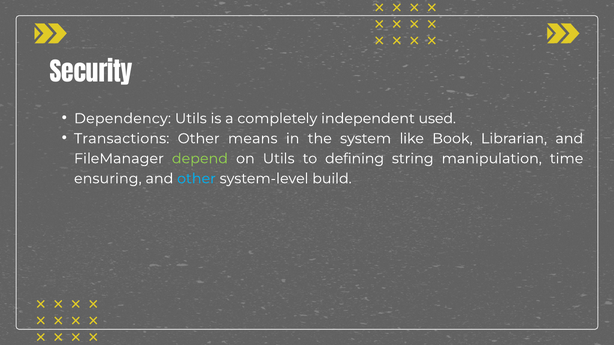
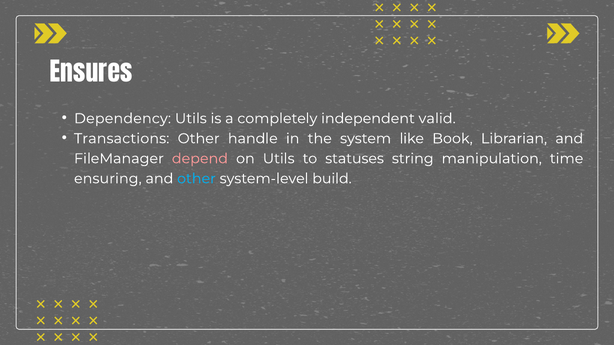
Security: Security -> Ensures
used: used -> valid
means: means -> handle
depend colour: light green -> pink
defining: defining -> statuses
